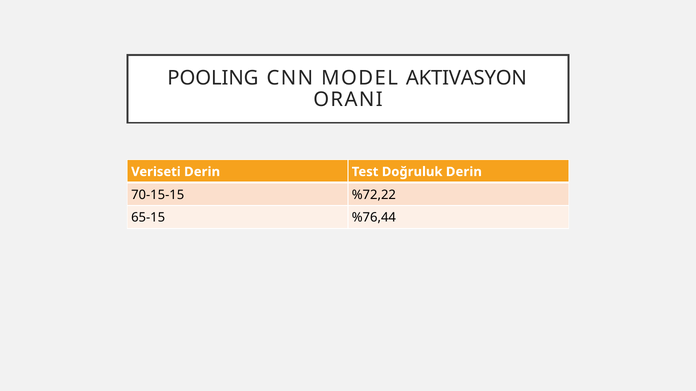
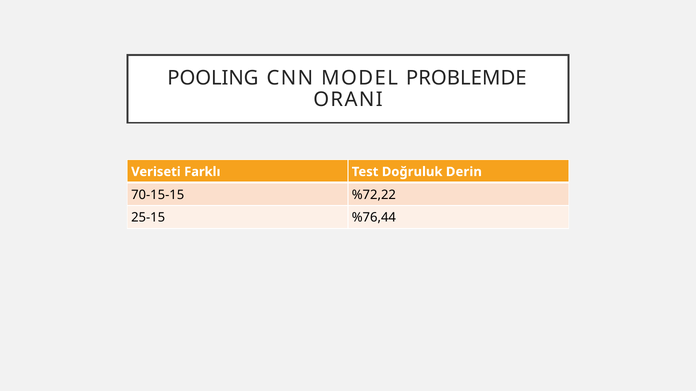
AKTIVASYON: AKTIVASYON -> PROBLEMDE
Veriseti Derin: Derin -> Farklı
65-15: 65-15 -> 25-15
